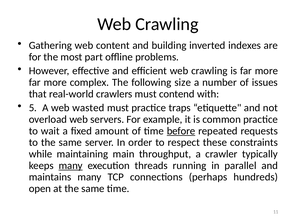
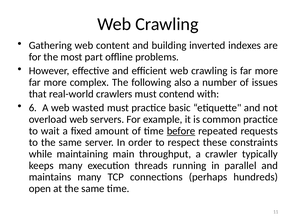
size: size -> also
5: 5 -> 6
traps: traps -> basic
many at (71, 165) underline: present -> none
